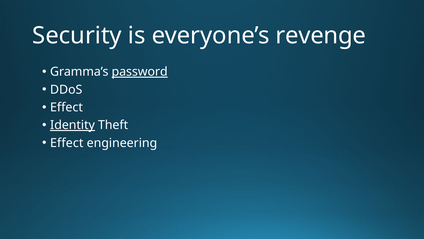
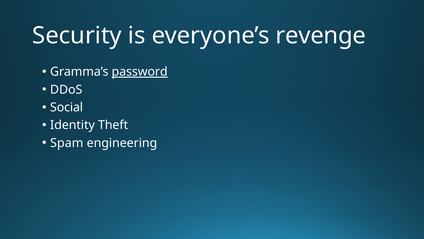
Effect at (66, 107): Effect -> Social
Identity underline: present -> none
Effect at (67, 143): Effect -> Spam
